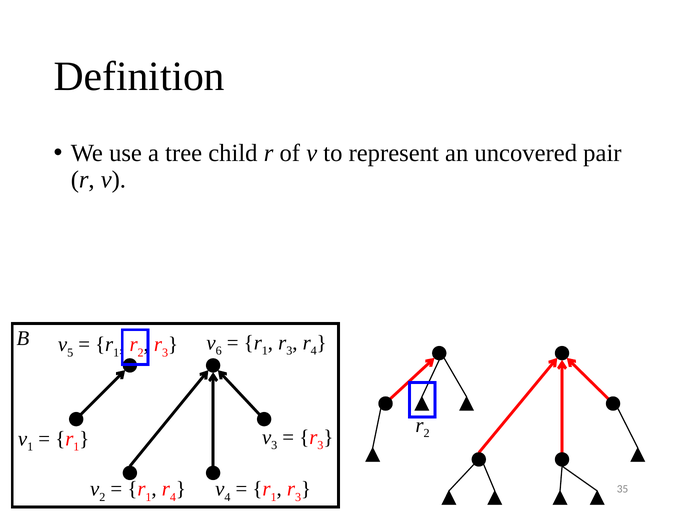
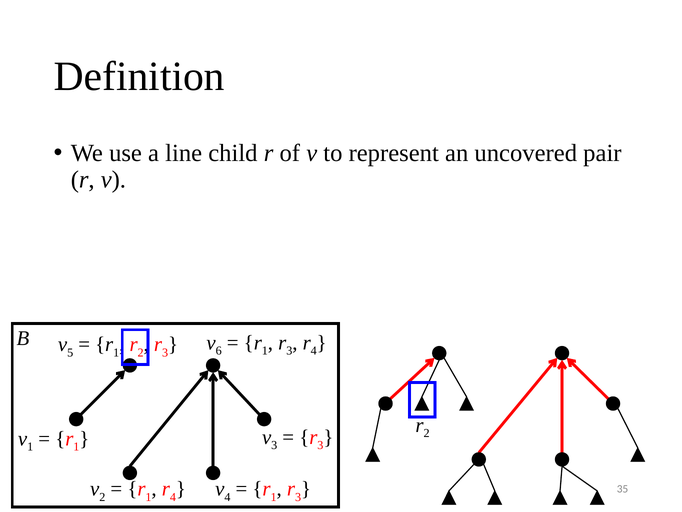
tree: tree -> line
